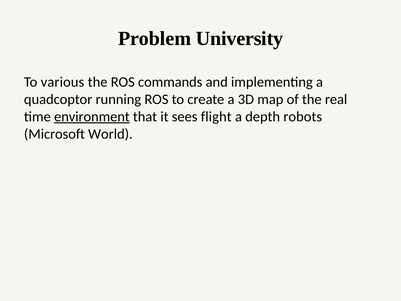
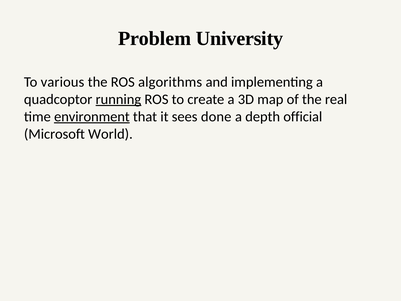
commands: commands -> algorithms
running underline: none -> present
flight: flight -> done
robots: robots -> official
